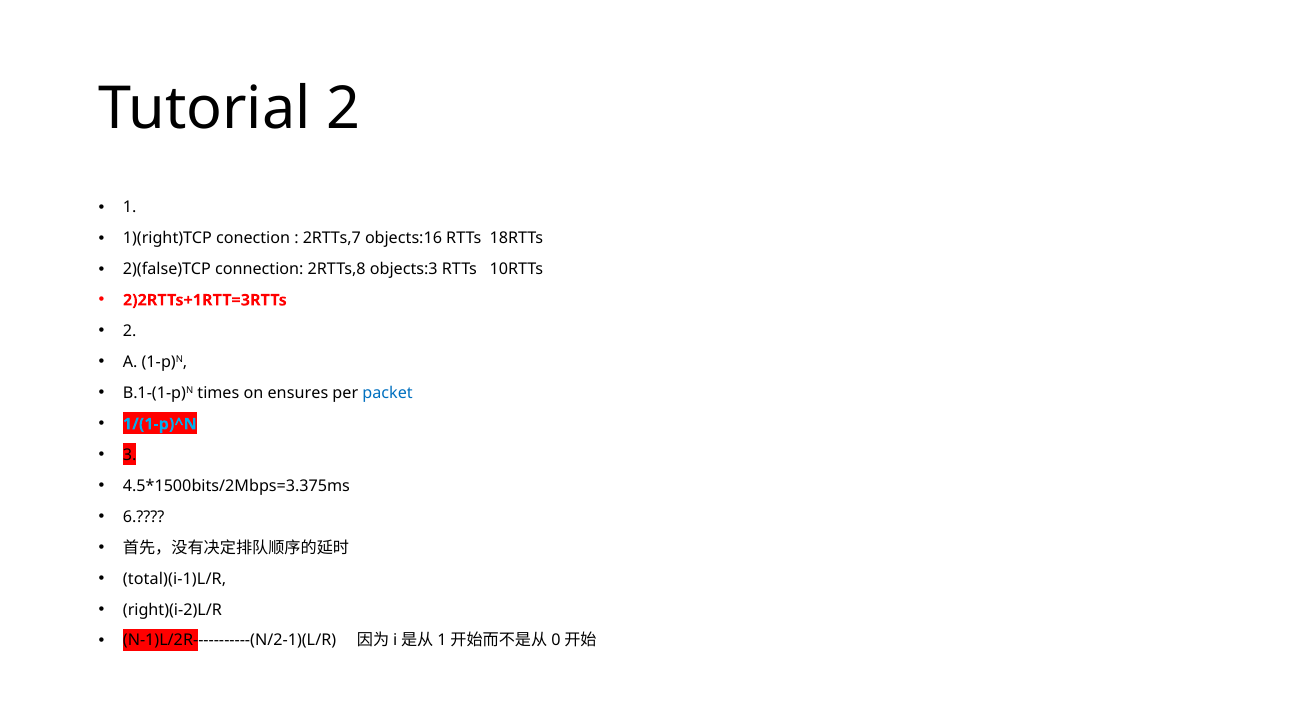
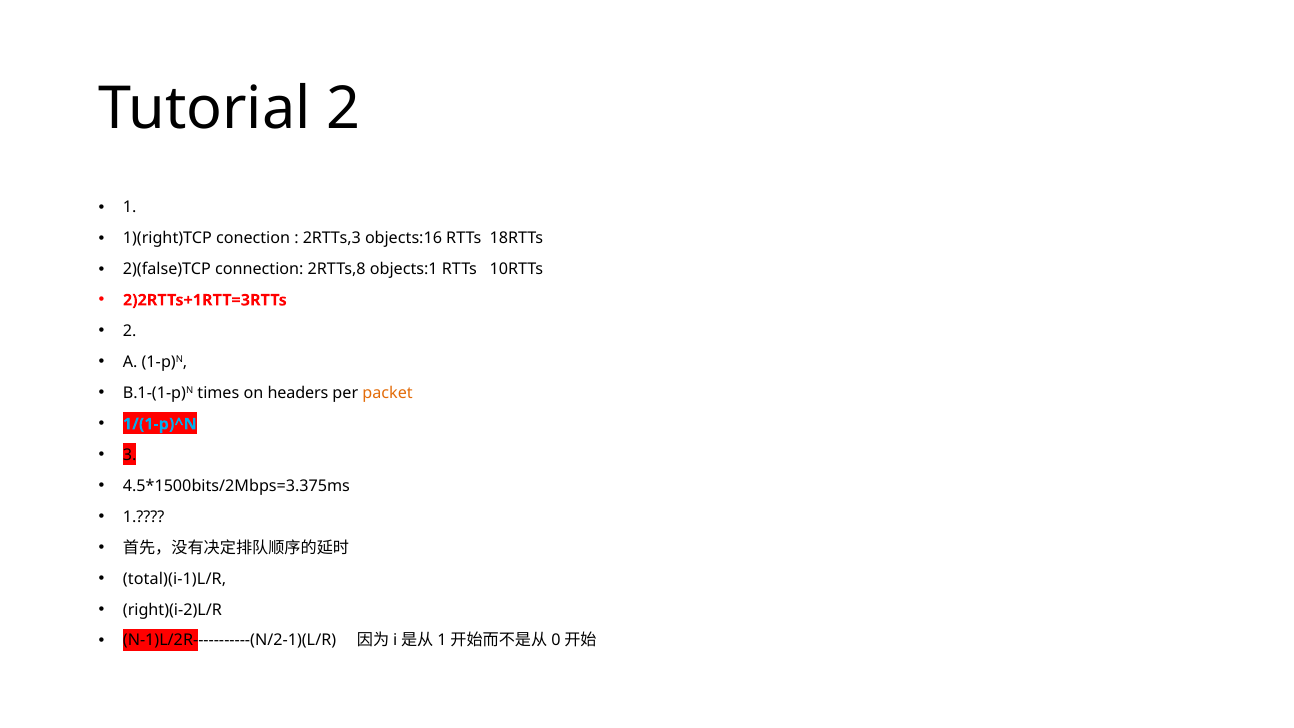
2RTTs,7: 2RTTs,7 -> 2RTTs,3
objects:3: objects:3 -> objects:1
ensures: ensures -> headers
packet colour: blue -> orange
6 at (144, 517): 6 -> 1
